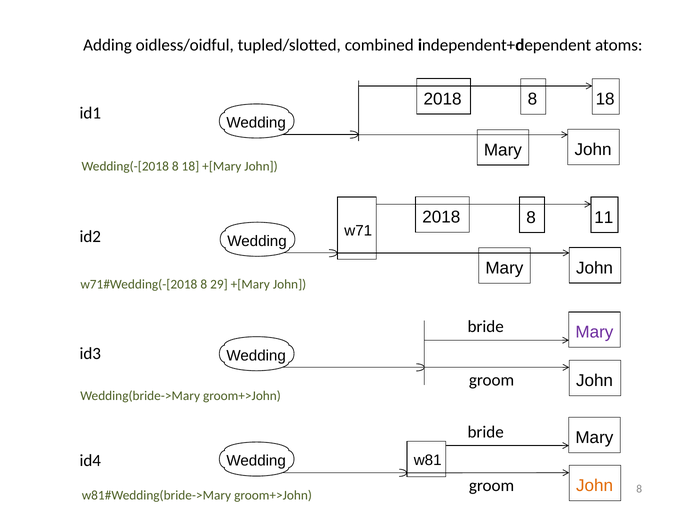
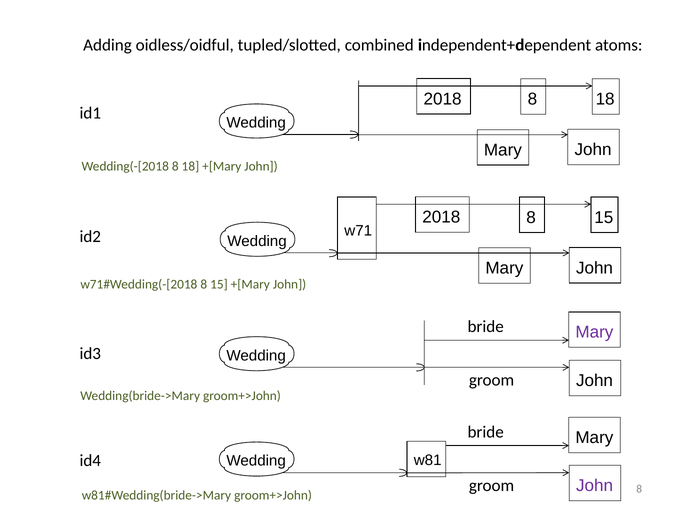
2018 8 11: 11 -> 15
29 at (219, 285): 29 -> 15
John at (595, 486) colour: orange -> purple
